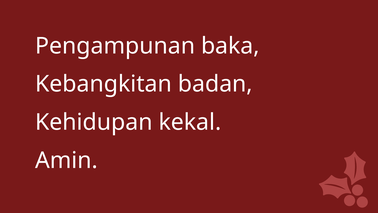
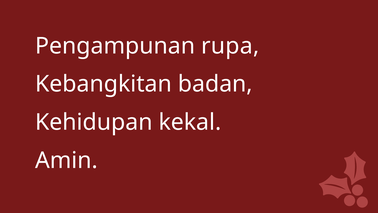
baka: baka -> rupa
